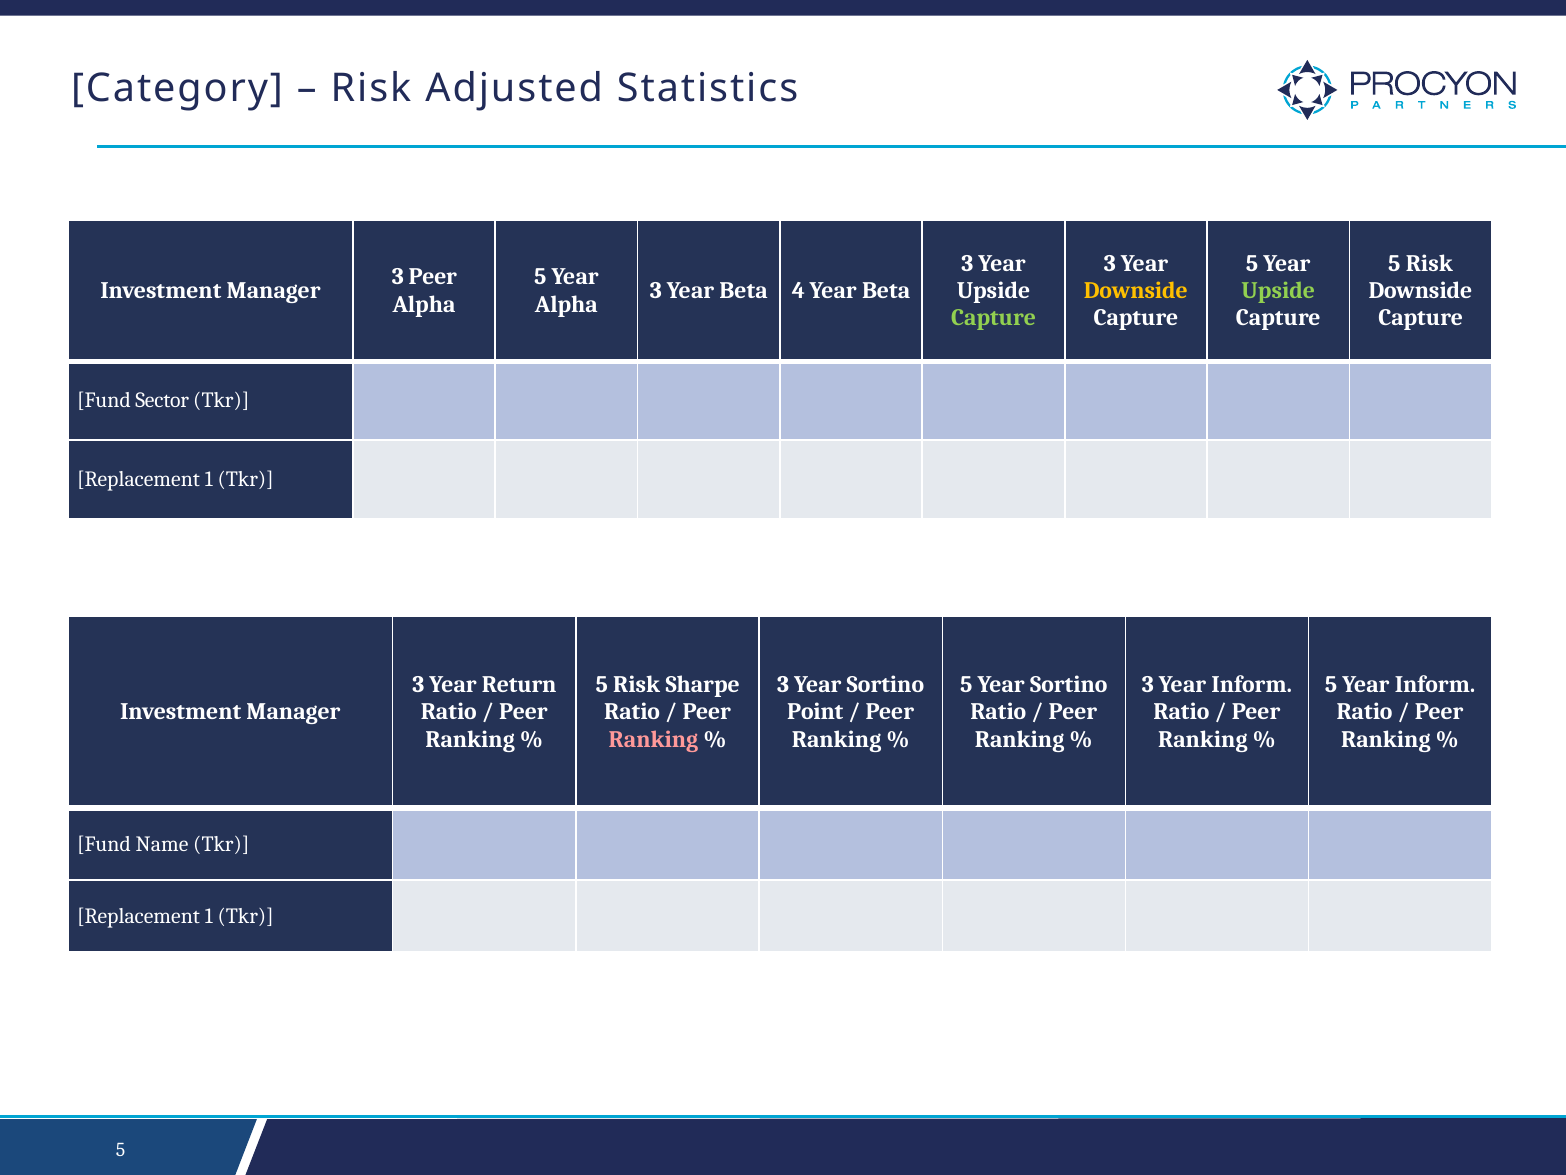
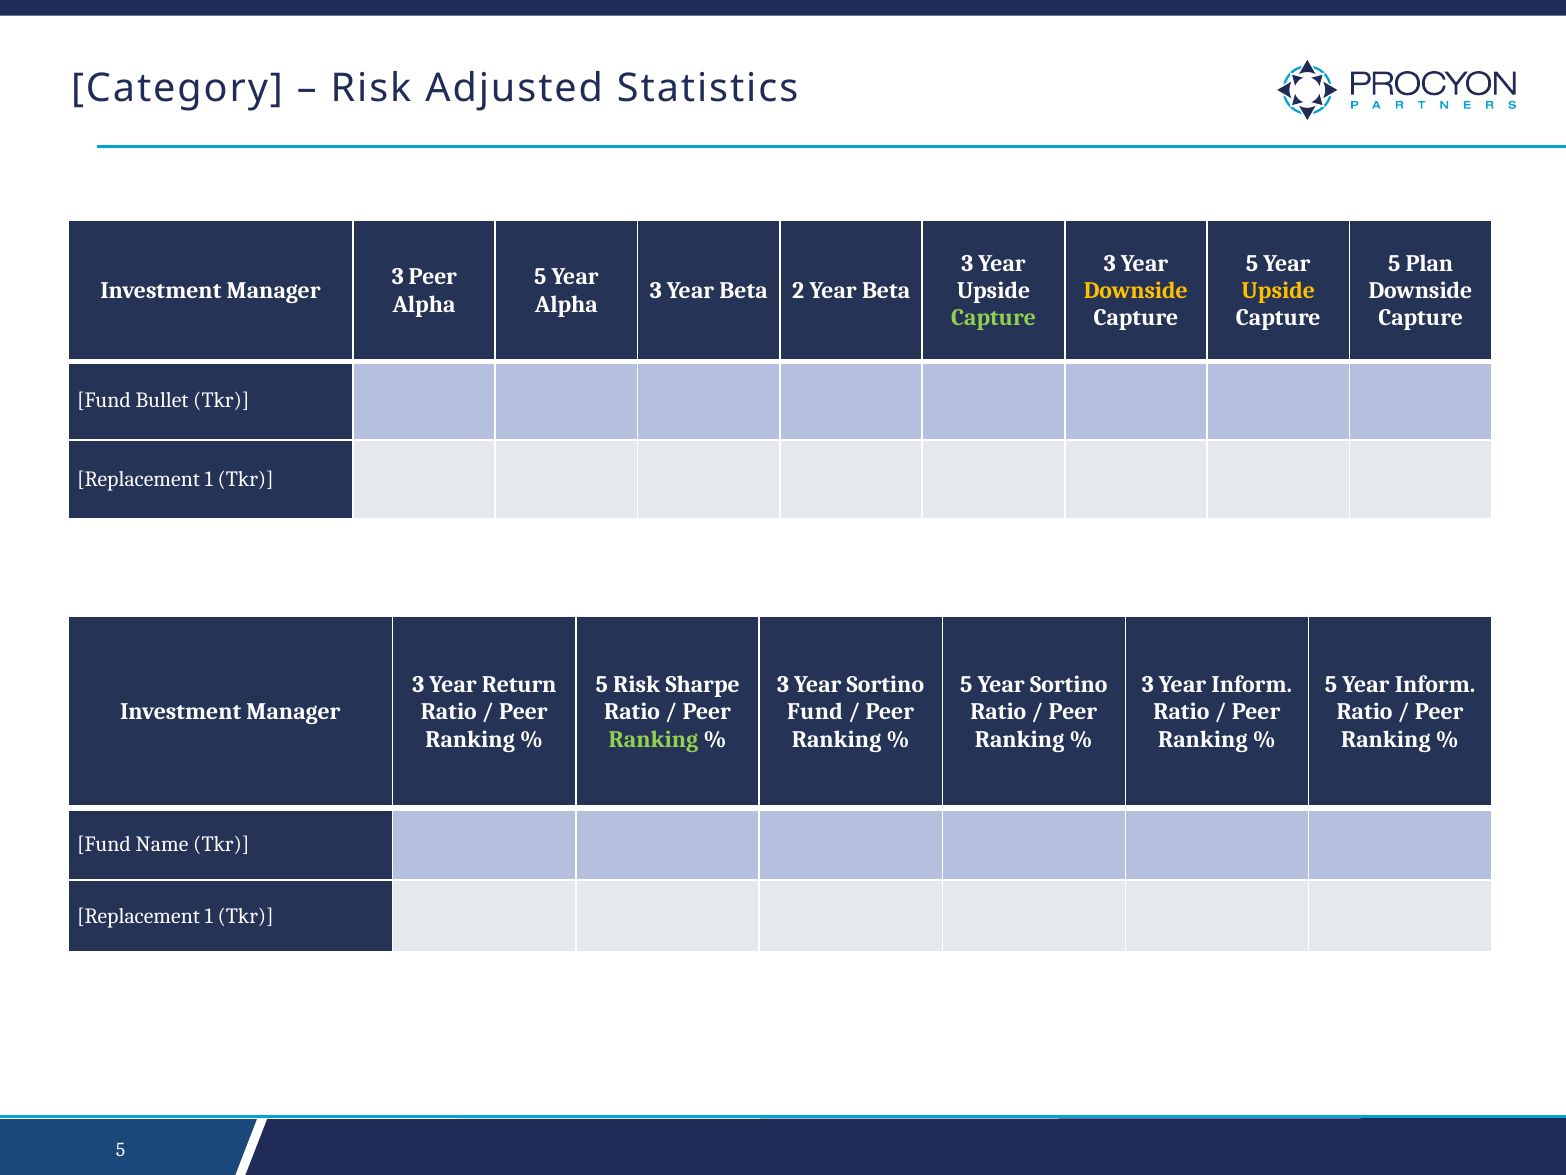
Risk at (1429, 263): Risk -> Plan
4: 4 -> 2
Upside at (1278, 291) colour: light green -> yellow
Sector: Sector -> Bullet
Point at (815, 712): Point -> Fund
Ranking at (653, 739) colour: pink -> light green
